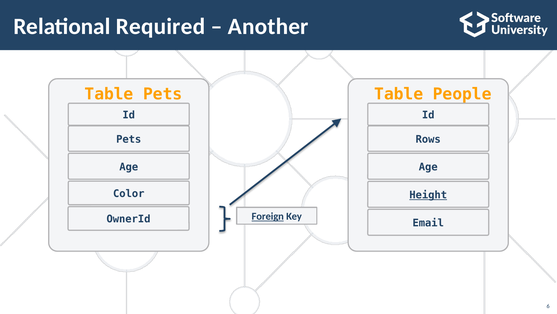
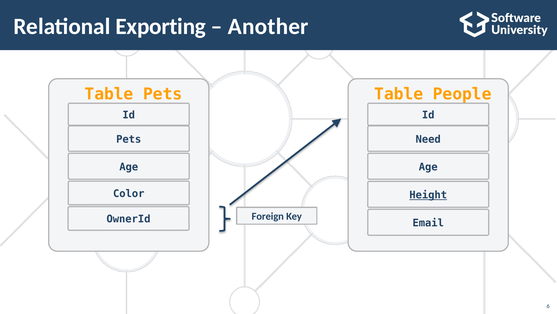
Required: Required -> Exporting
Rows: Rows -> Need
Foreign underline: present -> none
